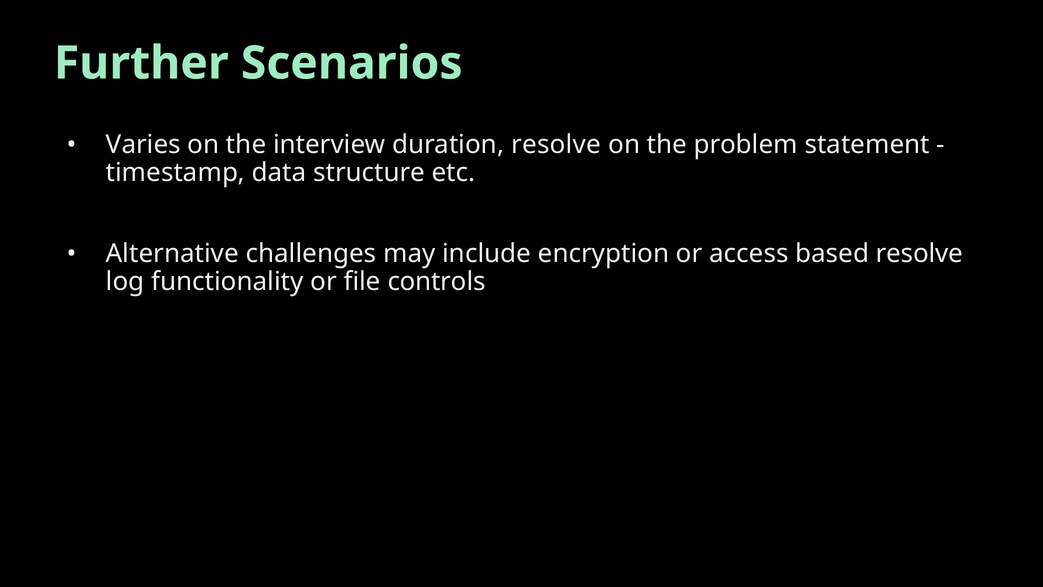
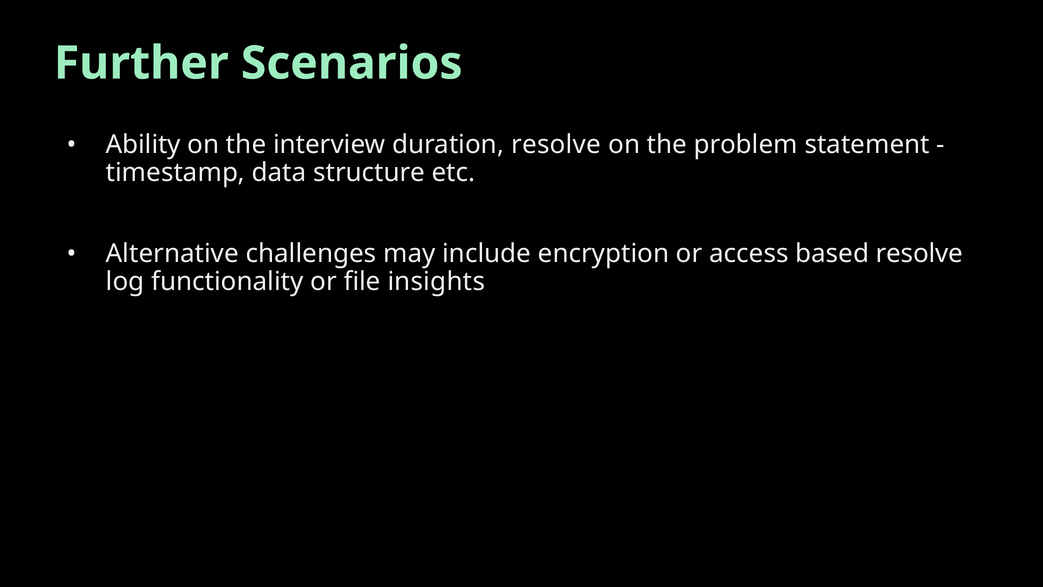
Varies: Varies -> Ability
controls: controls -> insights
